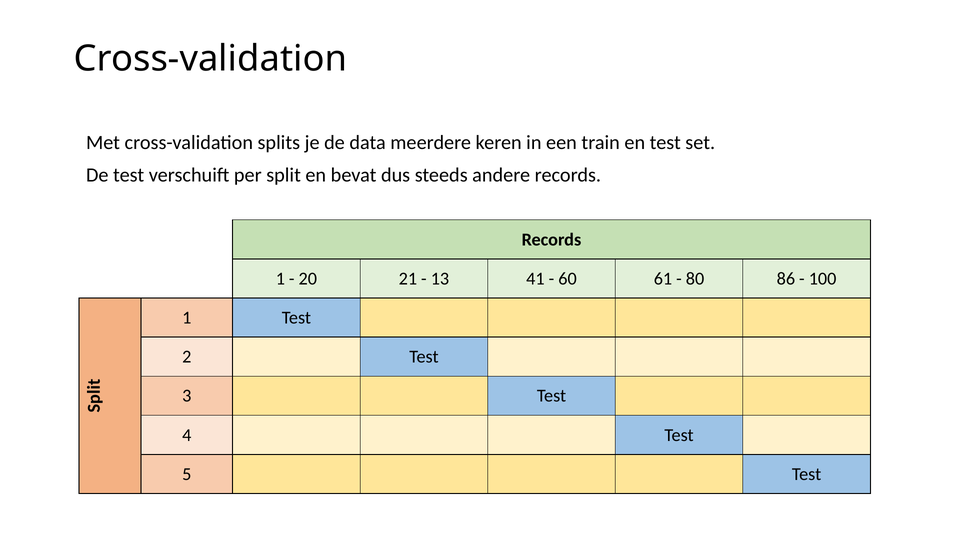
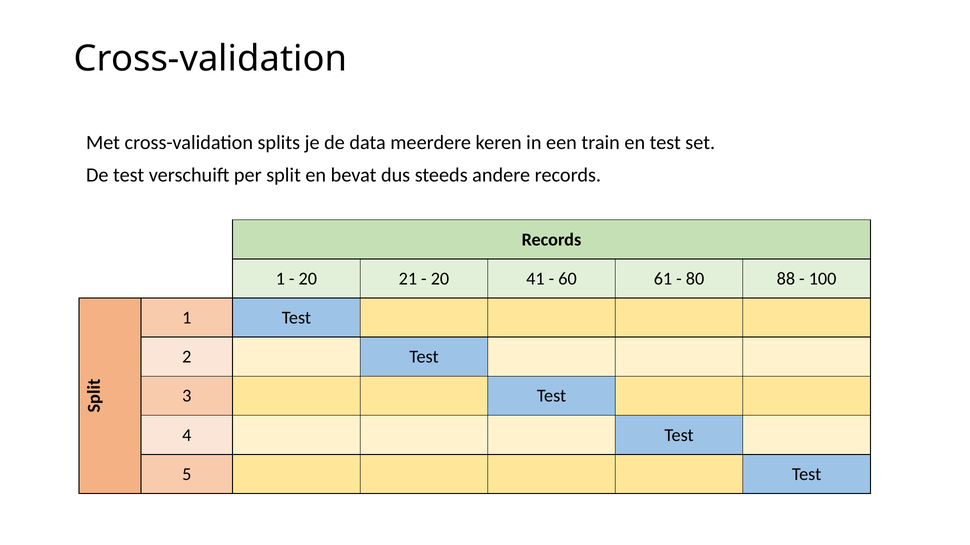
13 at (440, 279): 13 -> 20
86: 86 -> 88
